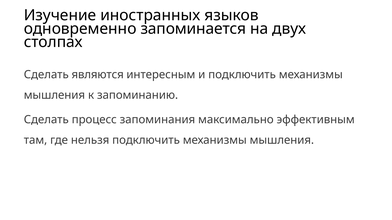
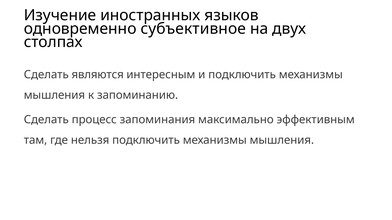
запоминается: запоминается -> субъективное
